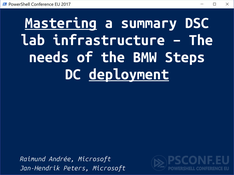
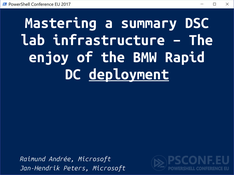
Mastering underline: present -> none
needs: needs -> enjoy
Steps: Steps -> Rapid
